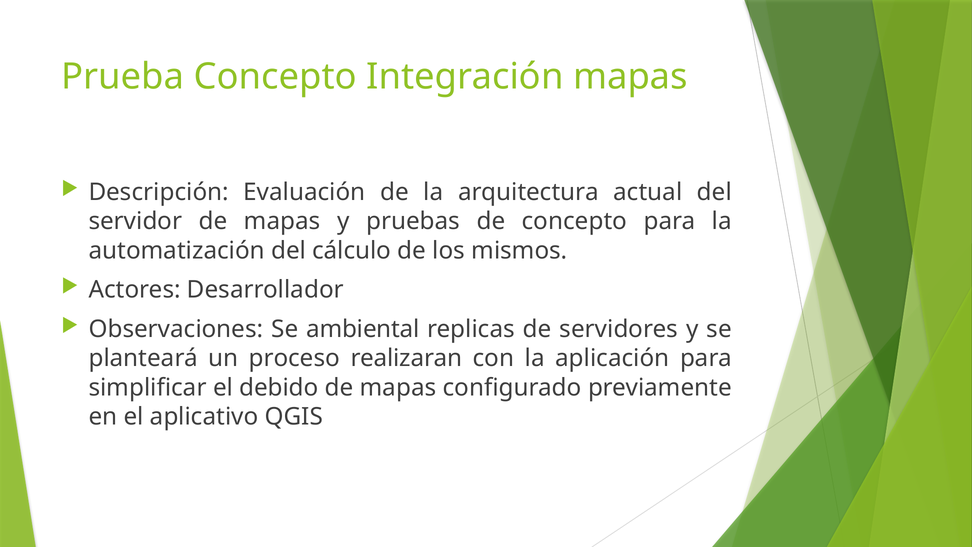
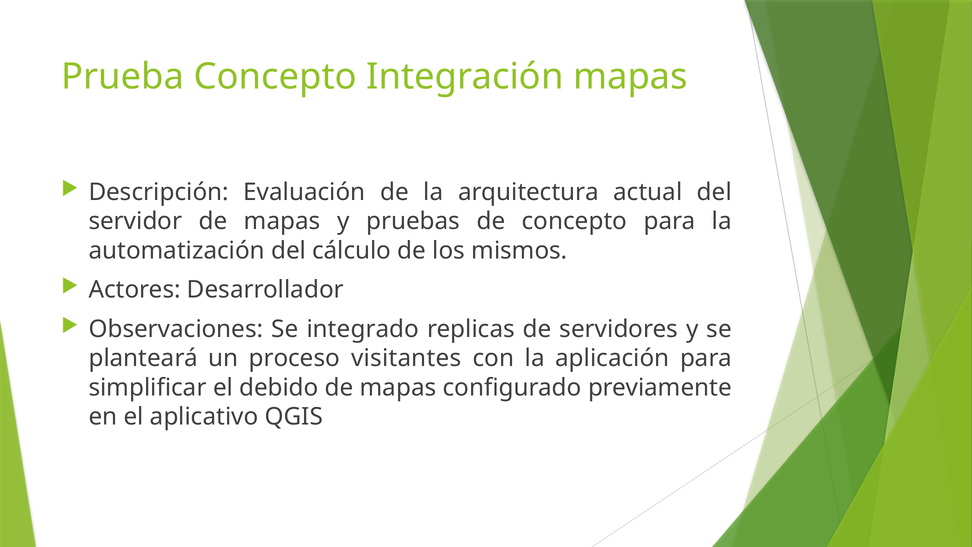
ambiental: ambiental -> integrado
realizaran: realizaran -> visitantes
